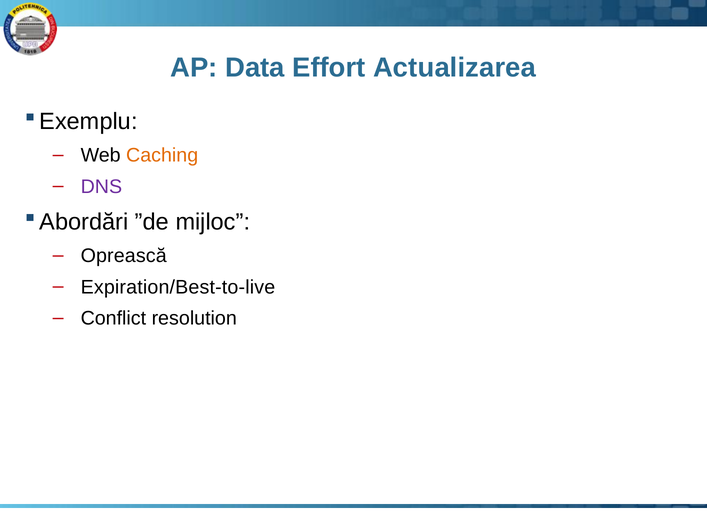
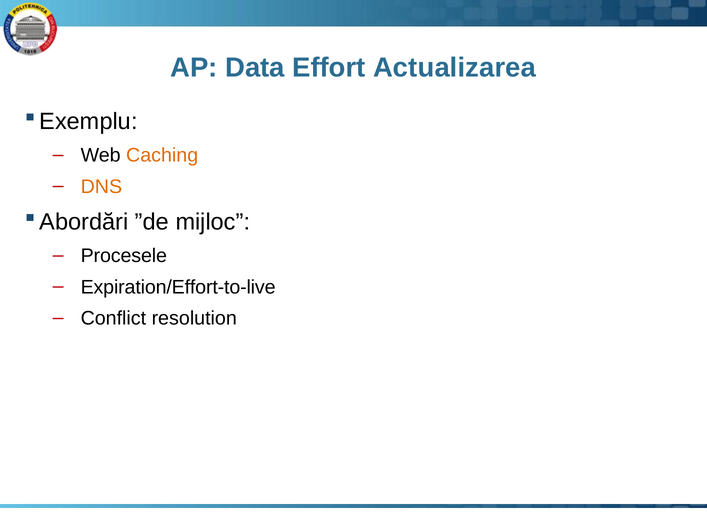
DNS colour: purple -> orange
Oprească: Oprească -> Procesele
Expiration/Best-to-live: Expiration/Best-to-live -> Expiration/Effort-to-live
